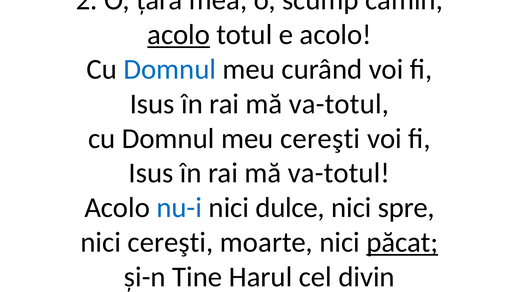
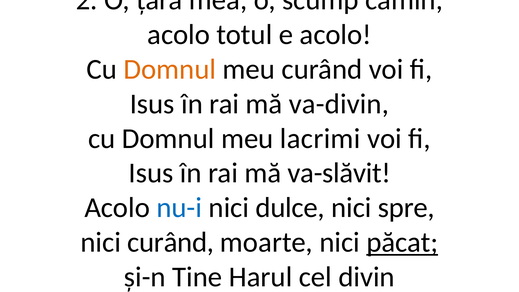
acolo at (179, 35) underline: present -> none
Domnul at (170, 69) colour: blue -> orange
va-totul at (339, 104): va-totul -> va-divin
meu cereşti: cereşti -> lacrimi
va-totul at (339, 173): va-totul -> va-slăvit
nici cereşti: cereşti -> curând
